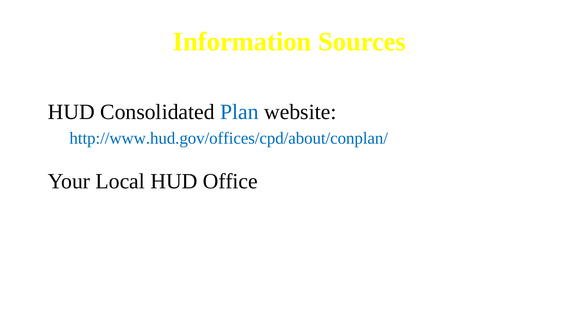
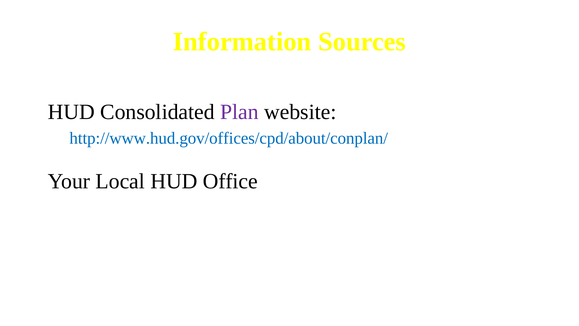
Plan colour: blue -> purple
